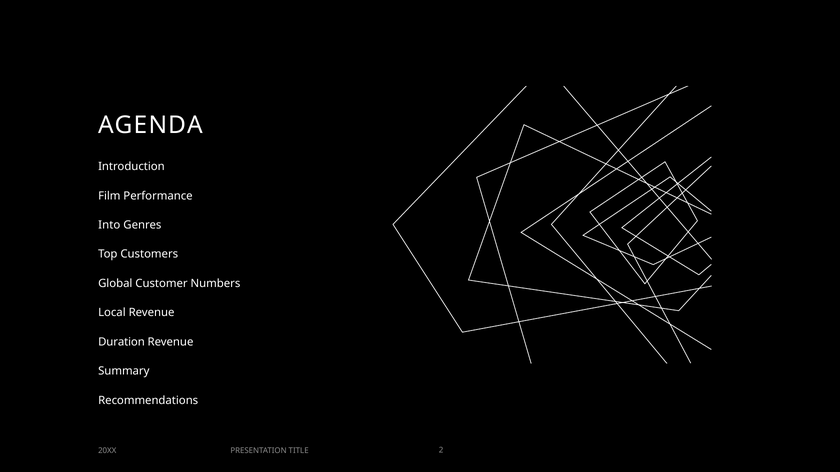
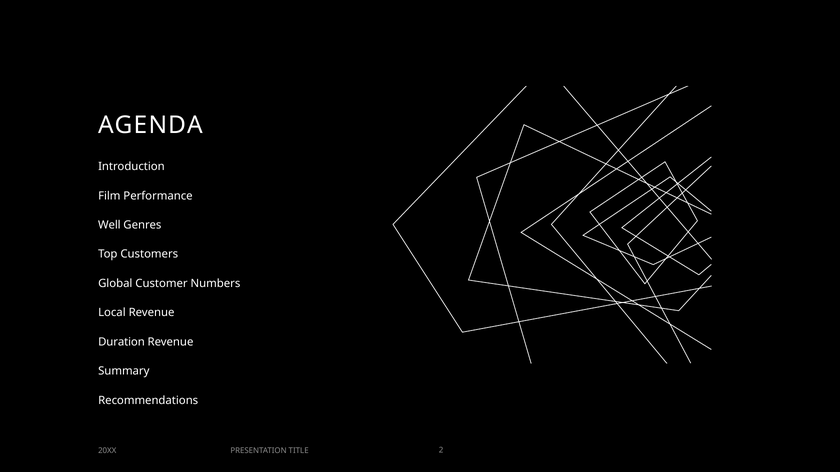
Into: Into -> Well
